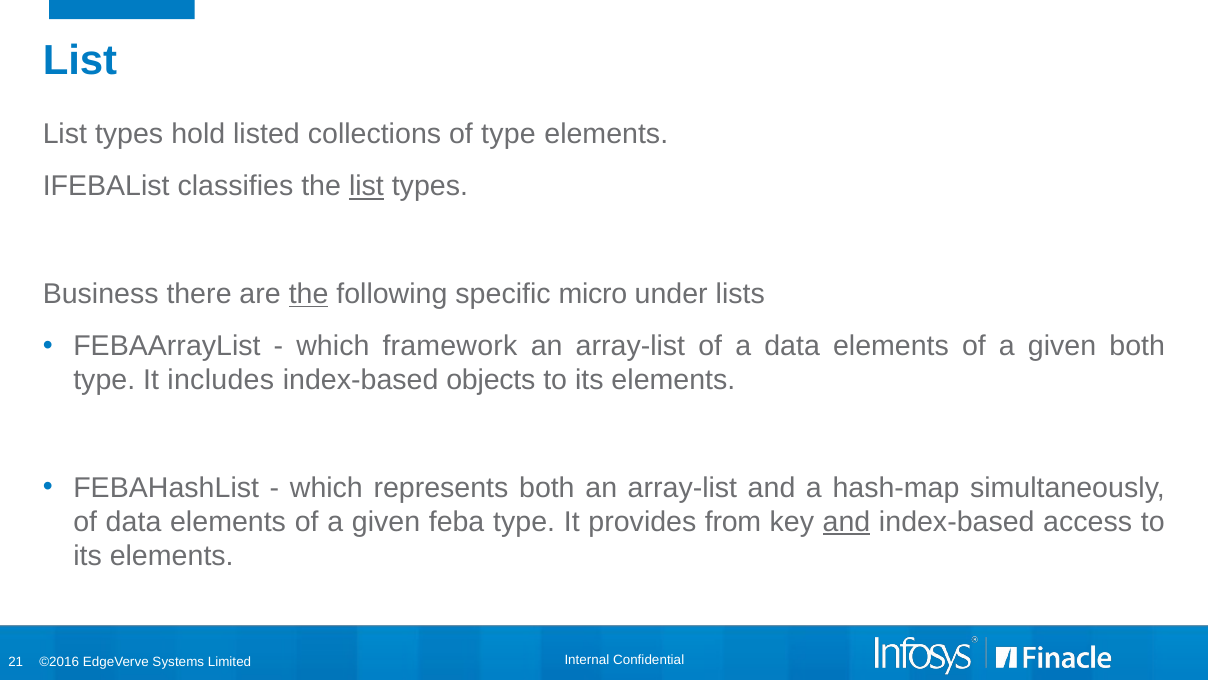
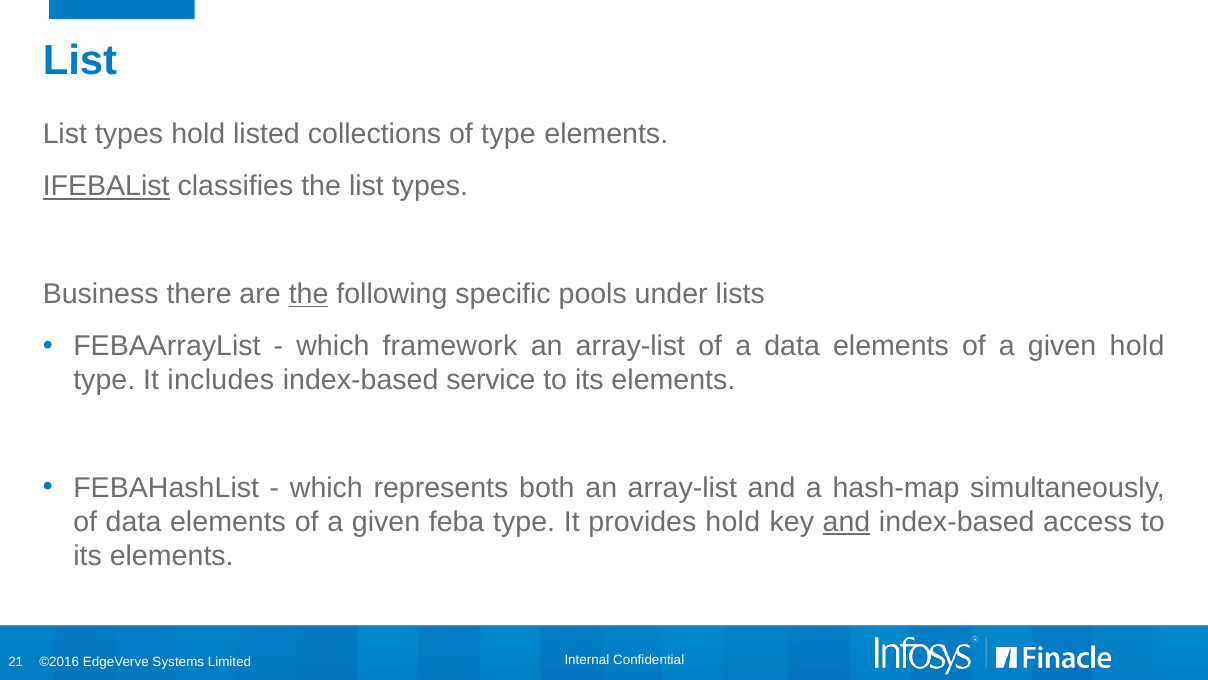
IFEBAList underline: none -> present
list at (366, 186) underline: present -> none
micro: micro -> pools
given both: both -> hold
objects: objects -> service
provides from: from -> hold
